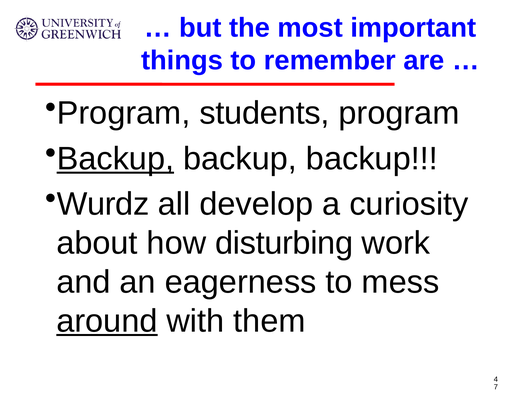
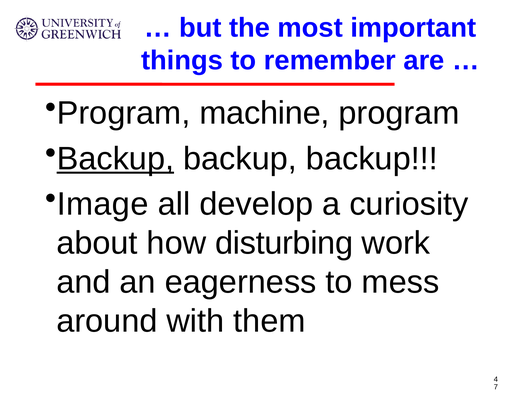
students: students -> machine
Wurdz: Wurdz -> Image
around underline: present -> none
